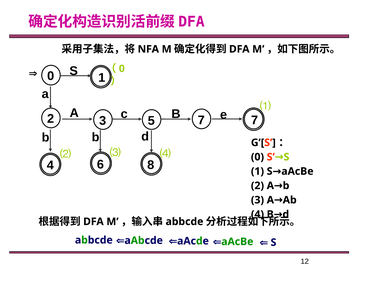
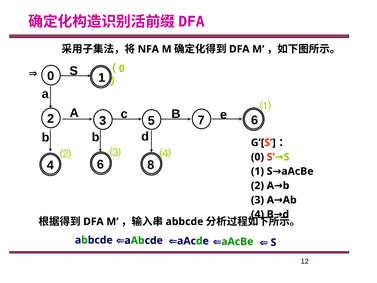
7 7: 7 -> 6
